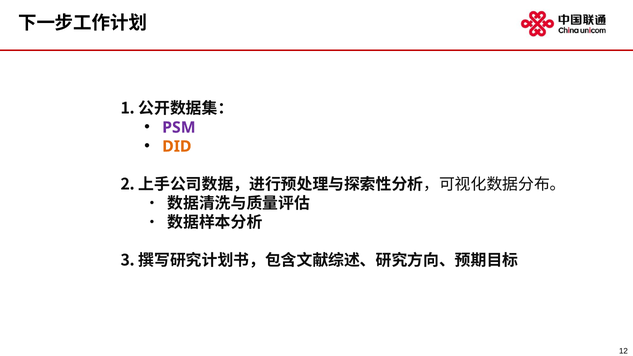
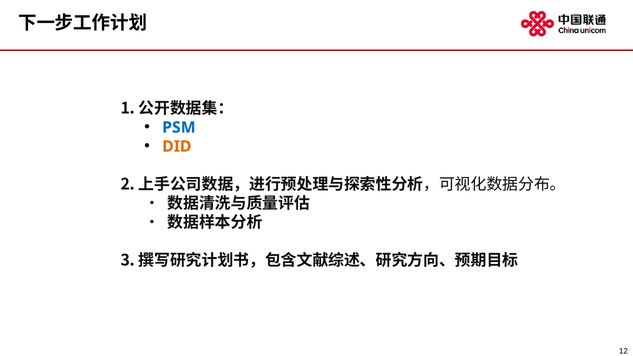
PSM colour: purple -> blue
